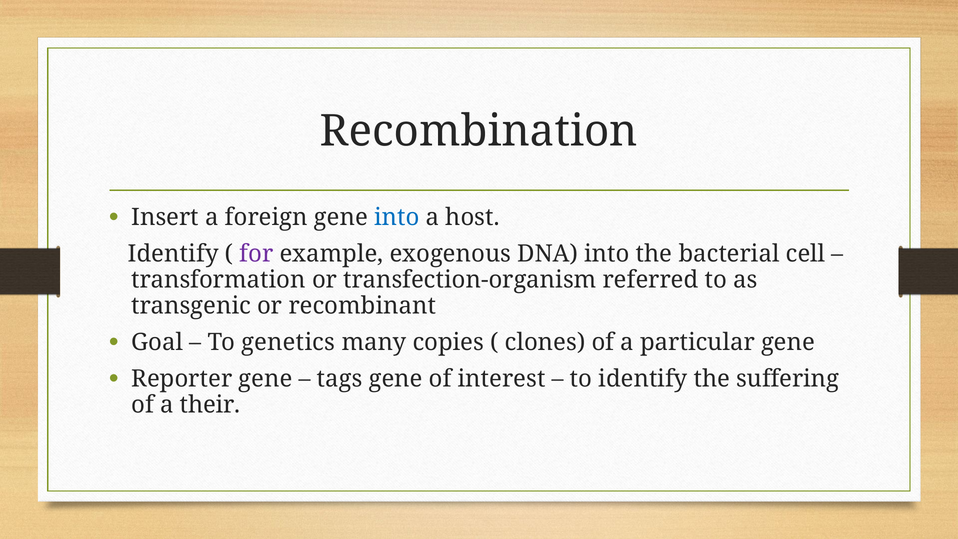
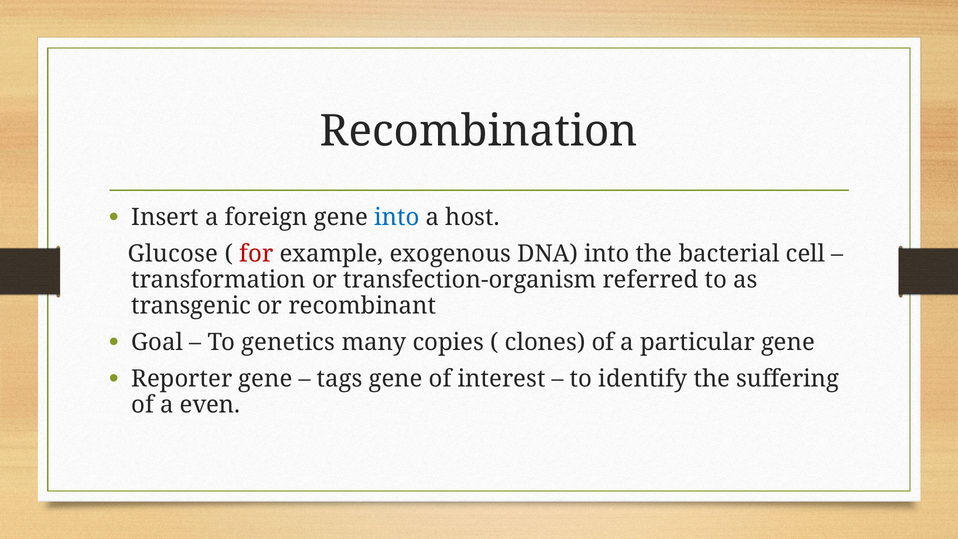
Identify at (173, 254): Identify -> Glucose
for colour: purple -> red
their: their -> even
